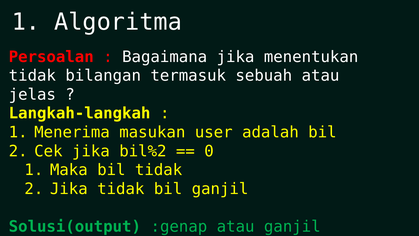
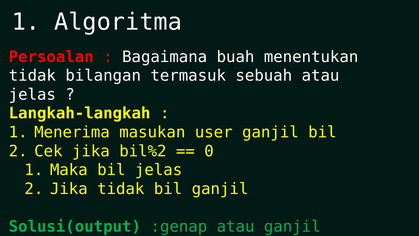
Bagaimana jika: jika -> buah
user adalah: adalah -> ganjil
bil tidak: tidak -> jelas
